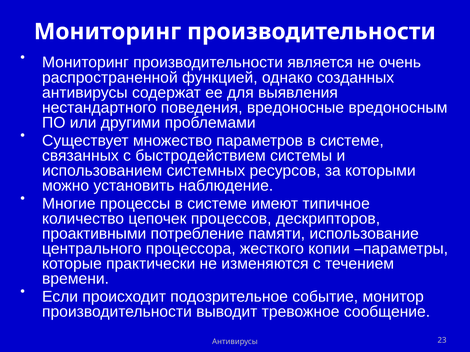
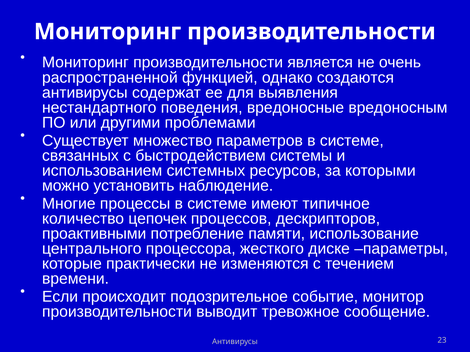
созданных: созданных -> создаются
копии: копии -> диске
